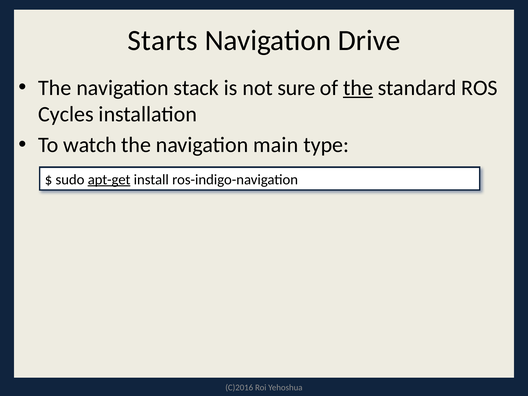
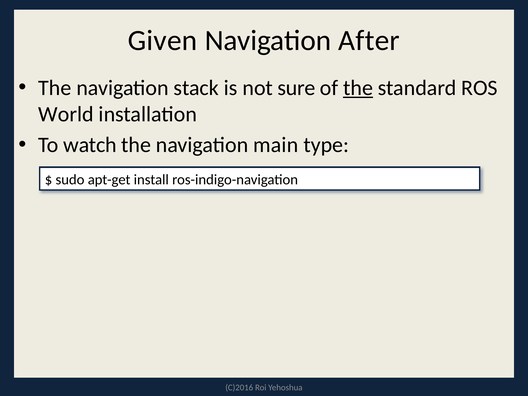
Starts: Starts -> Given
Drive: Drive -> After
Cycles: Cycles -> World
apt-get underline: present -> none
